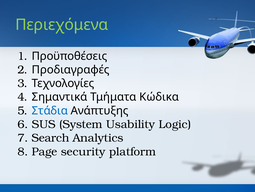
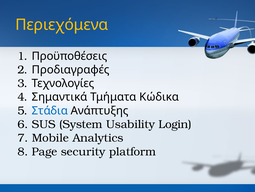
Περιεχόμενα colour: light green -> yellow
Logic: Logic -> Login
Search: Search -> Mobile
